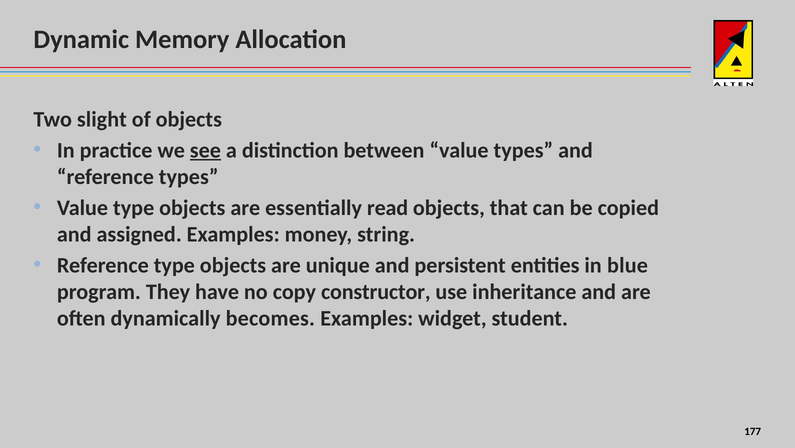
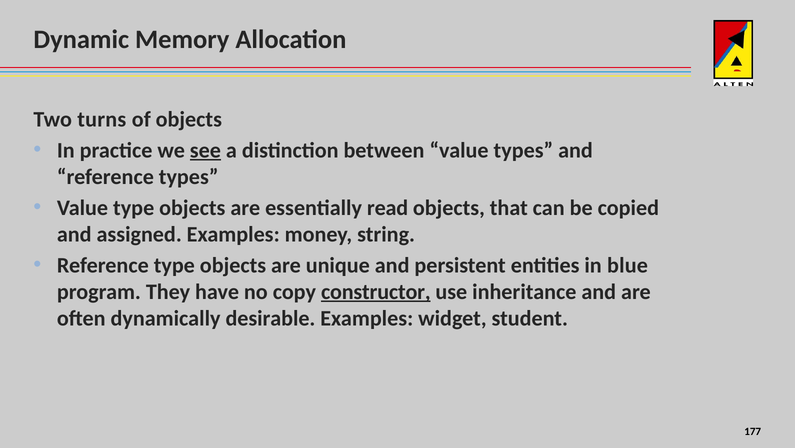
slight: slight -> turns
constructor underline: none -> present
becomes: becomes -> desirable
